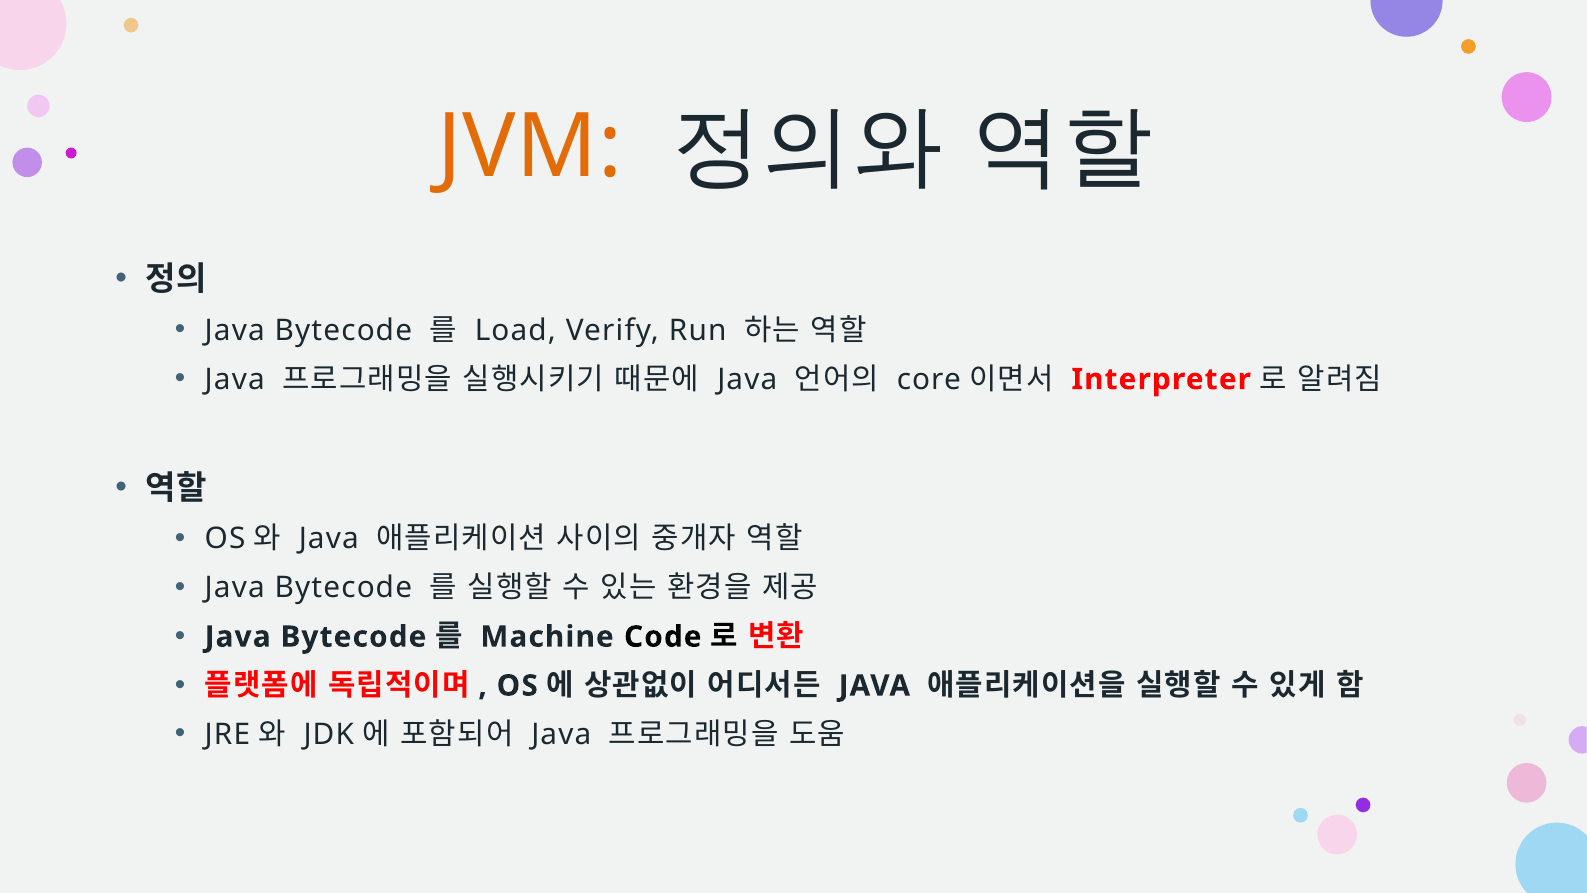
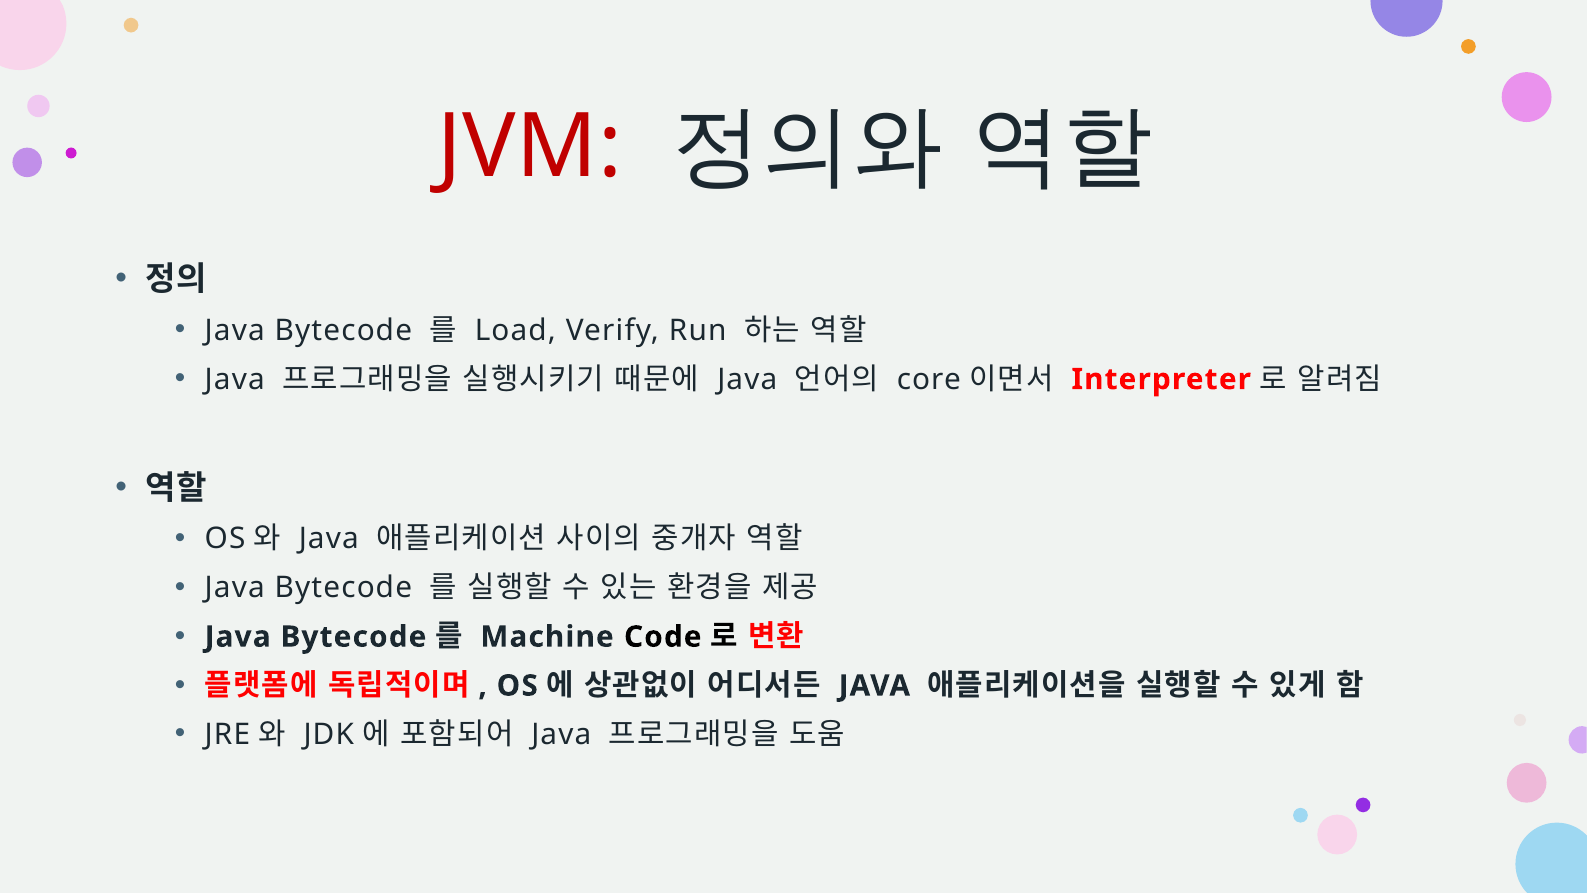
JVM colour: orange -> red
